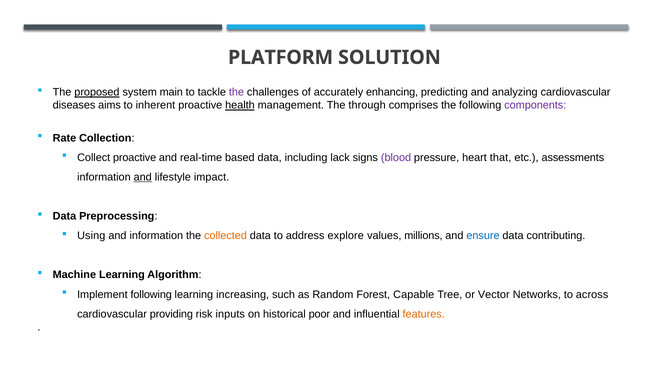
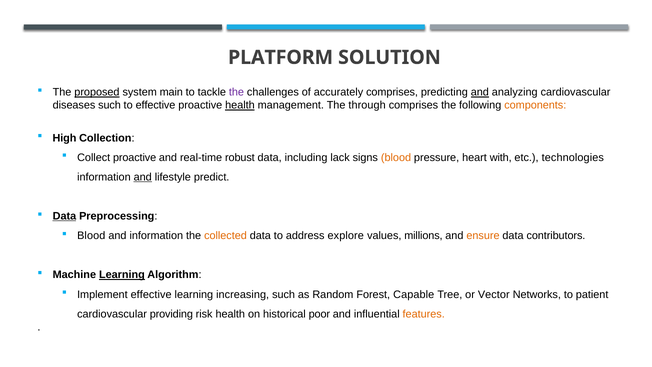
accurately enhancing: enhancing -> comprises
and at (480, 92) underline: none -> present
diseases aims: aims -> such
to inherent: inherent -> effective
components colour: purple -> orange
Rate: Rate -> High
based: based -> robust
blood at (396, 157) colour: purple -> orange
that: that -> with
assessments: assessments -> technologies
impact: impact -> predict
Data at (64, 216) underline: none -> present
Using at (91, 236): Using -> Blood
ensure colour: blue -> orange
contributing: contributing -> contributors
Learning at (122, 275) underline: none -> present
Implement following: following -> effective
across: across -> patient
risk inputs: inputs -> health
